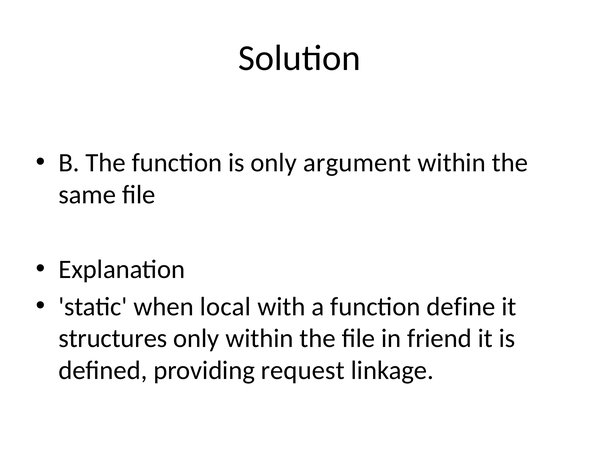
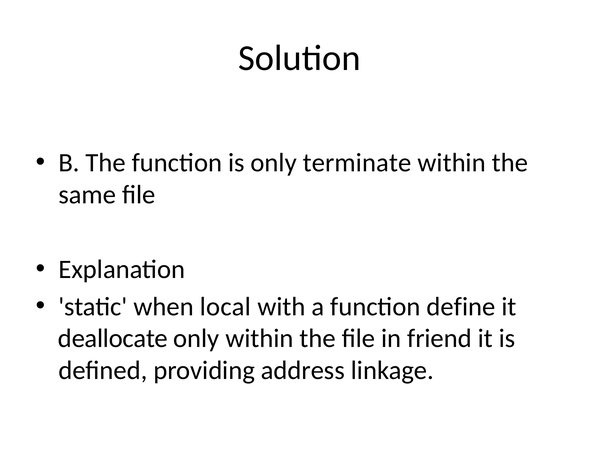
argument: argument -> terminate
structures: structures -> deallocate
request: request -> address
